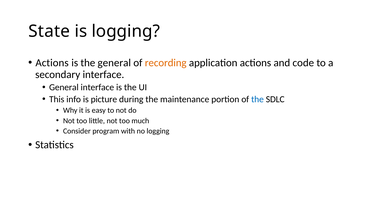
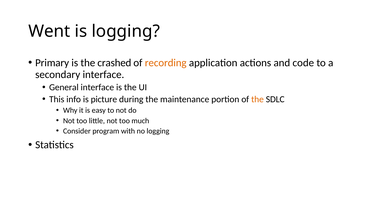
State: State -> Went
Actions at (52, 63): Actions -> Primary
the general: general -> crashed
the at (257, 99) colour: blue -> orange
